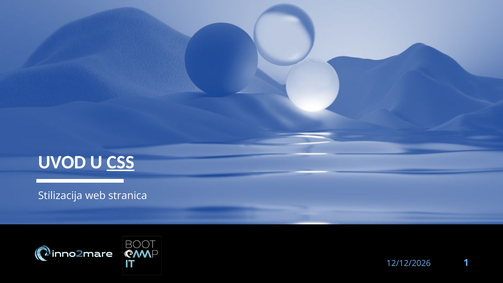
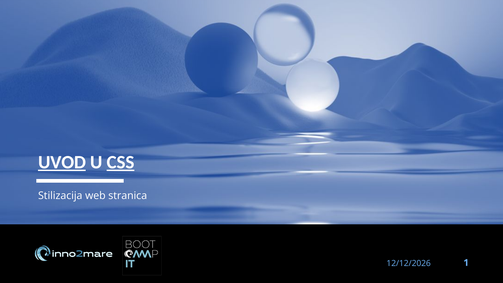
UVOD underline: none -> present
